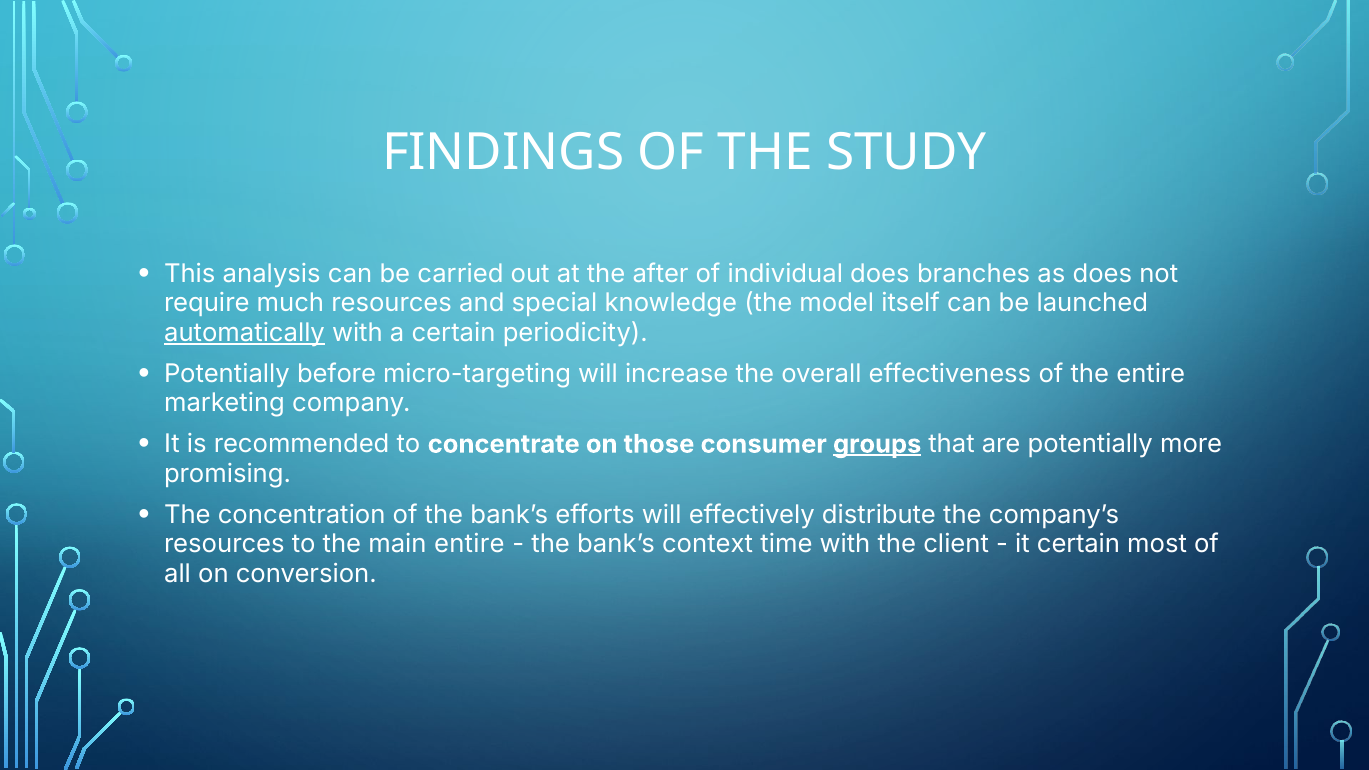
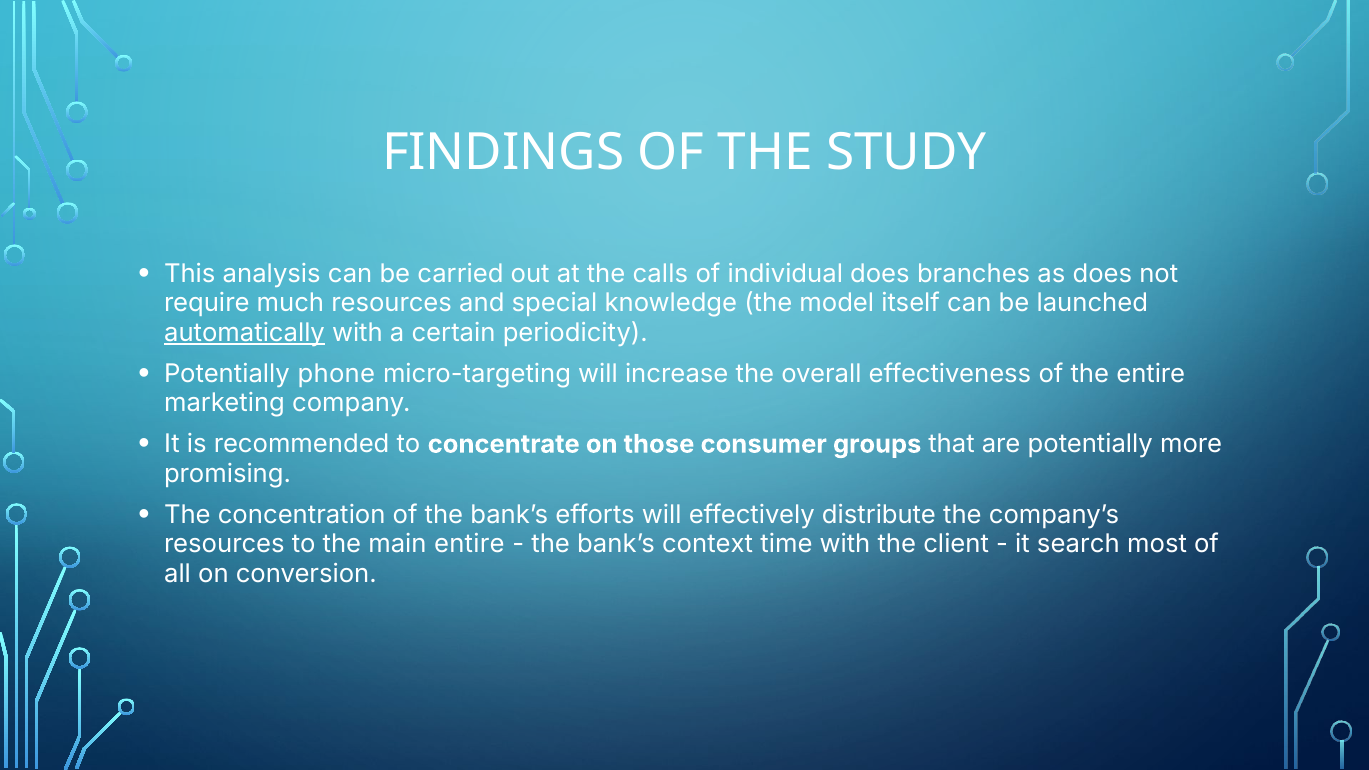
after: after -> calls
before: before -> phone
groups underline: present -> none
it certain: certain -> search
